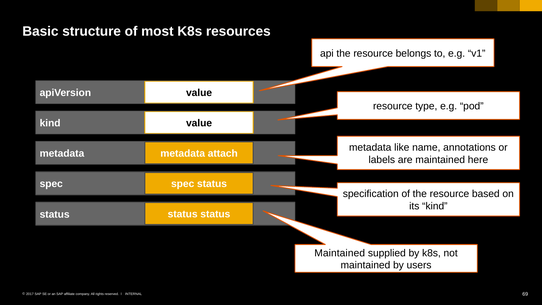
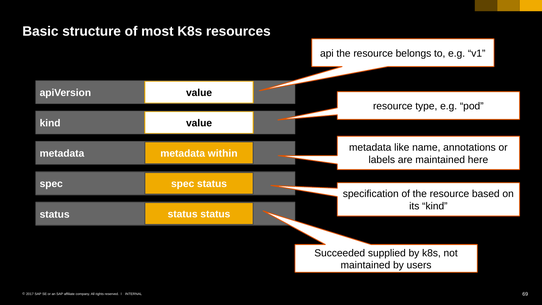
attach: attach -> within
Maintained at (340, 253): Maintained -> Succeeded
